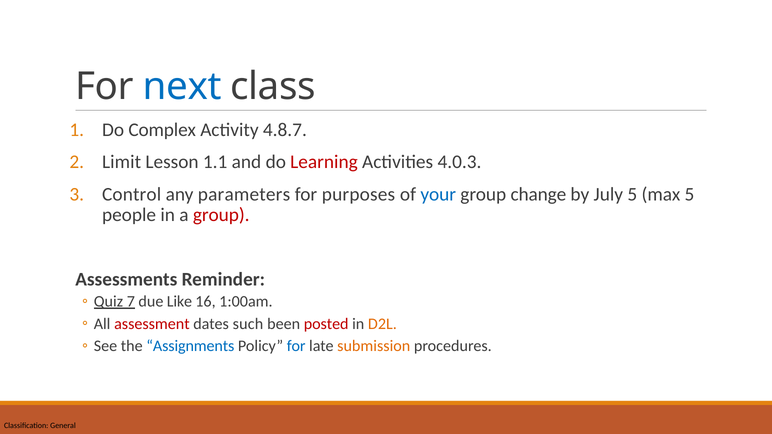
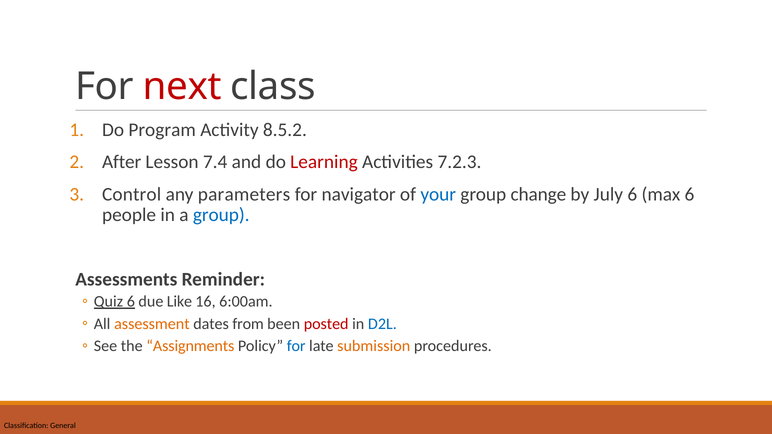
next colour: blue -> red
Complex: Complex -> Program
4.8.7: 4.8.7 -> 8.5.2
Limit: Limit -> After
1.1: 1.1 -> 7.4
4.0.3: 4.0.3 -> 7.2.3
purposes: purposes -> navigator
July 5: 5 -> 6
max 5: 5 -> 6
group at (221, 215) colour: red -> blue
Quiz 7: 7 -> 6
1:00am: 1:00am -> 6:00am
assessment colour: red -> orange
such: such -> from
D2L colour: orange -> blue
Assignments colour: blue -> orange
